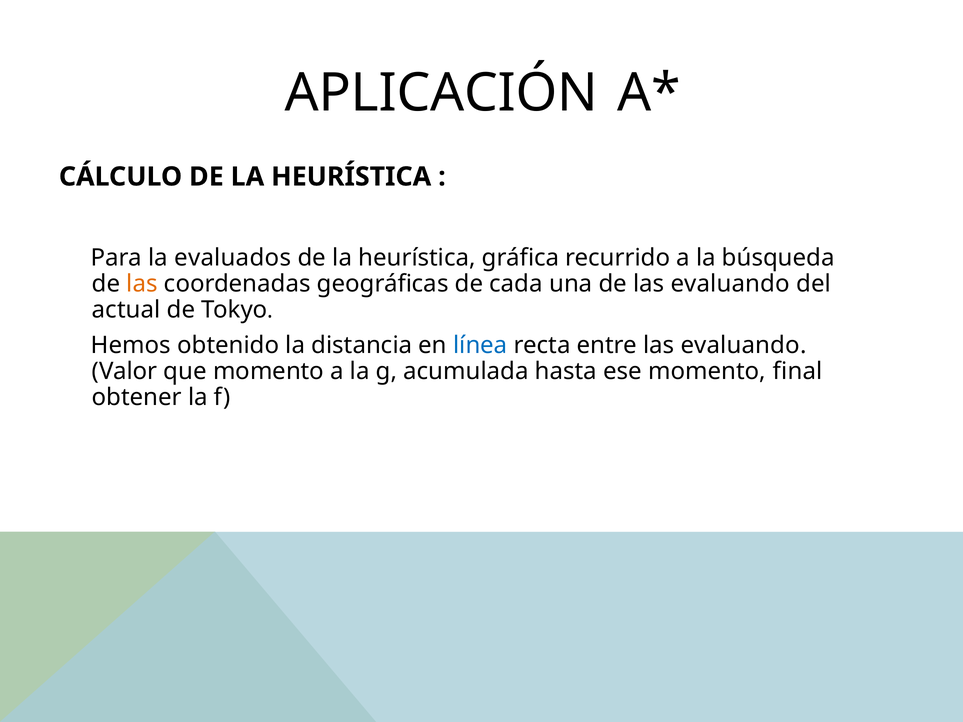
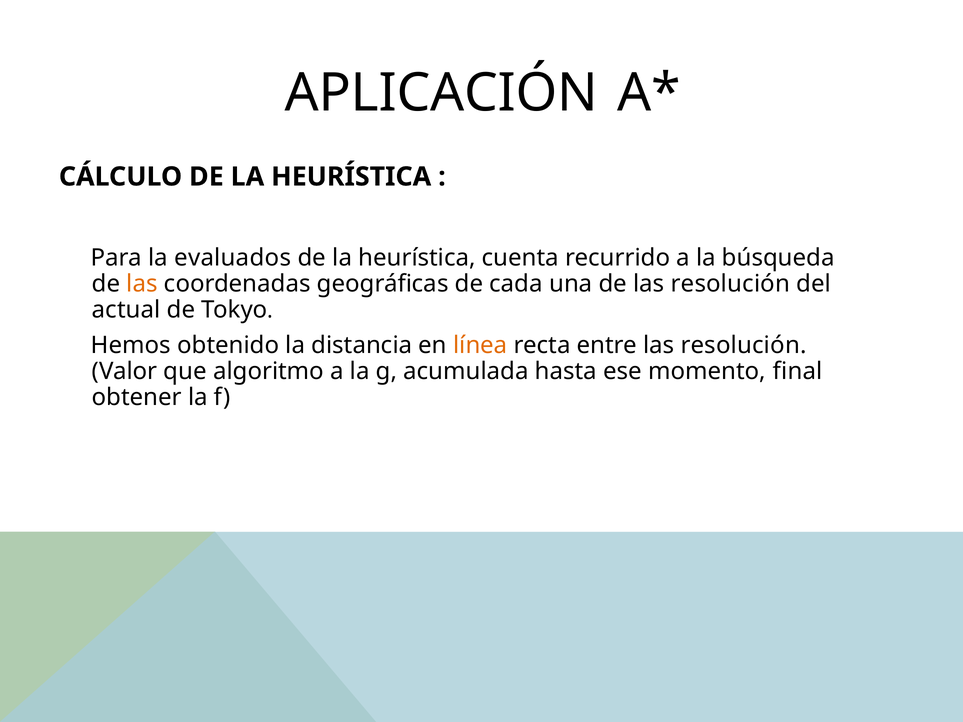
gráfica: gráfica -> cuenta
de las evaluando: evaluando -> resolución
línea colour: blue -> orange
entre las evaluando: evaluando -> resolución
que momento: momento -> algoritmo
